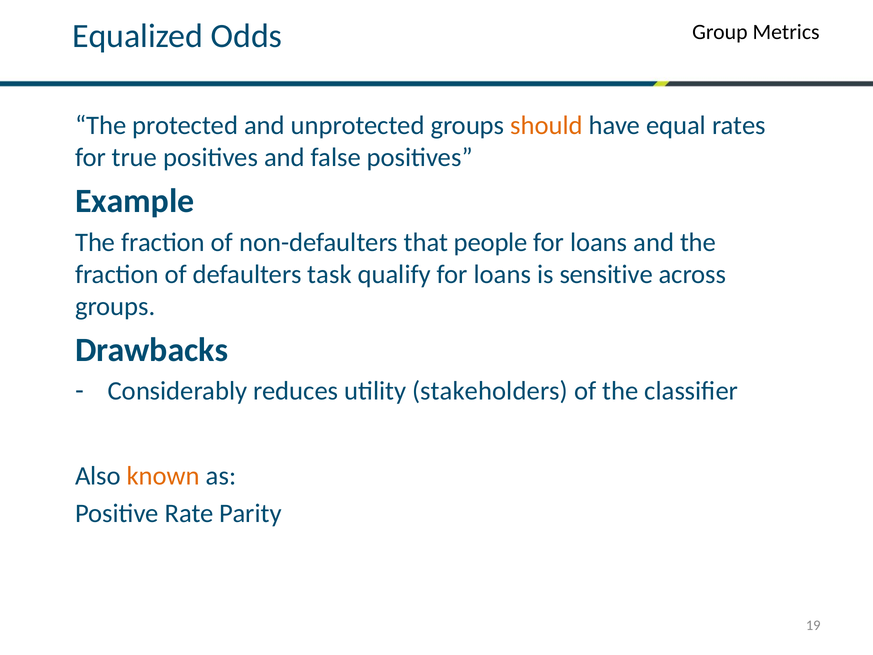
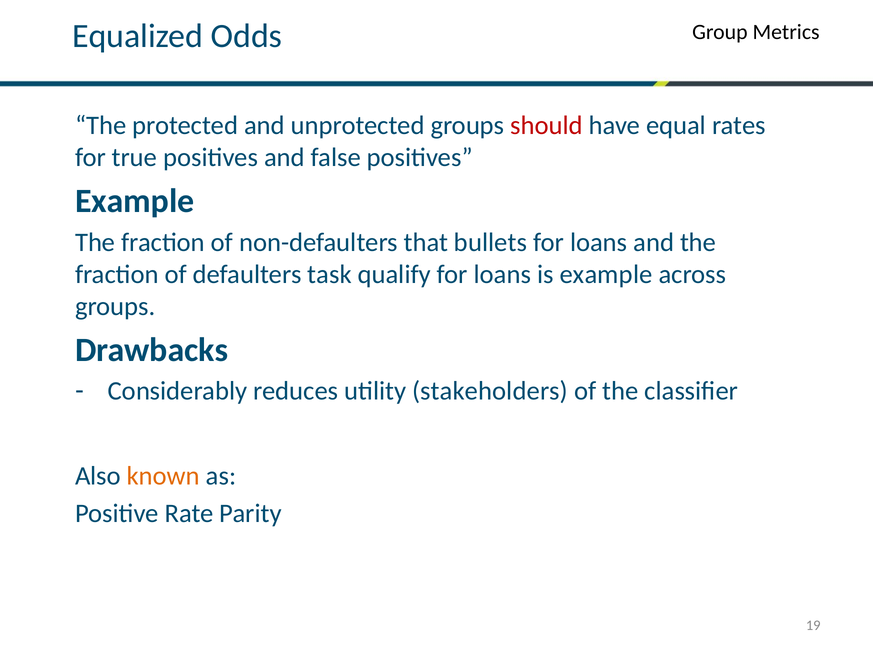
should colour: orange -> red
people: people -> bullets
is sensitive: sensitive -> example
